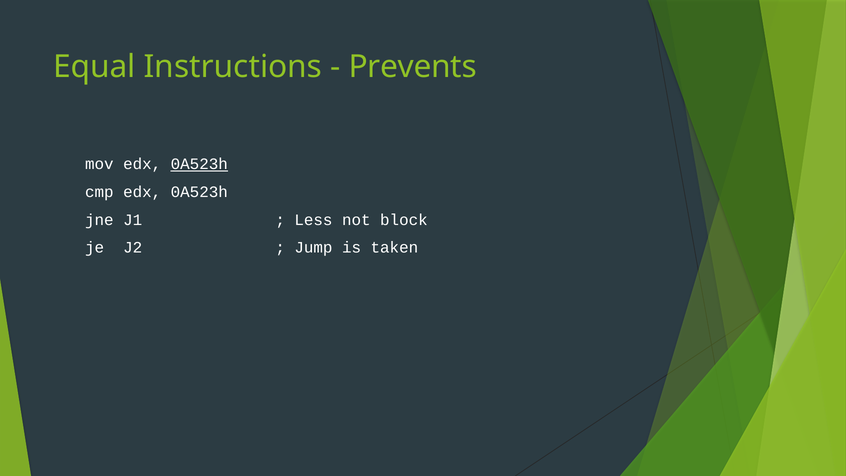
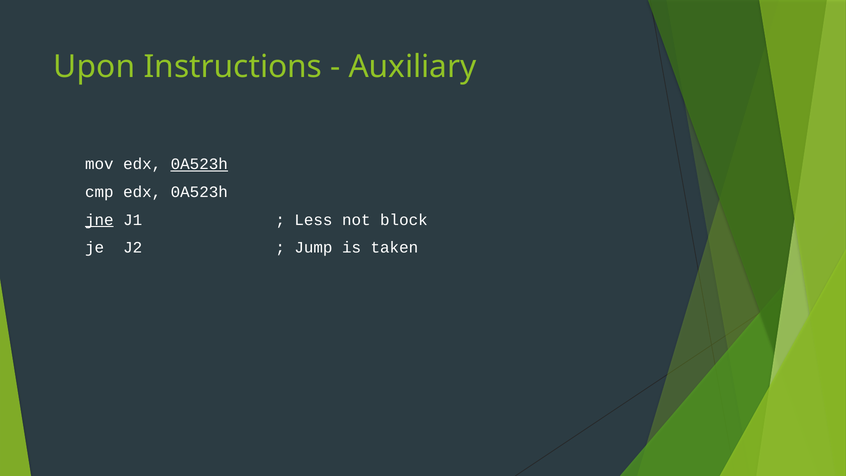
Equal: Equal -> Upon
Prevents: Prevents -> Auxiliary
jne underline: none -> present
